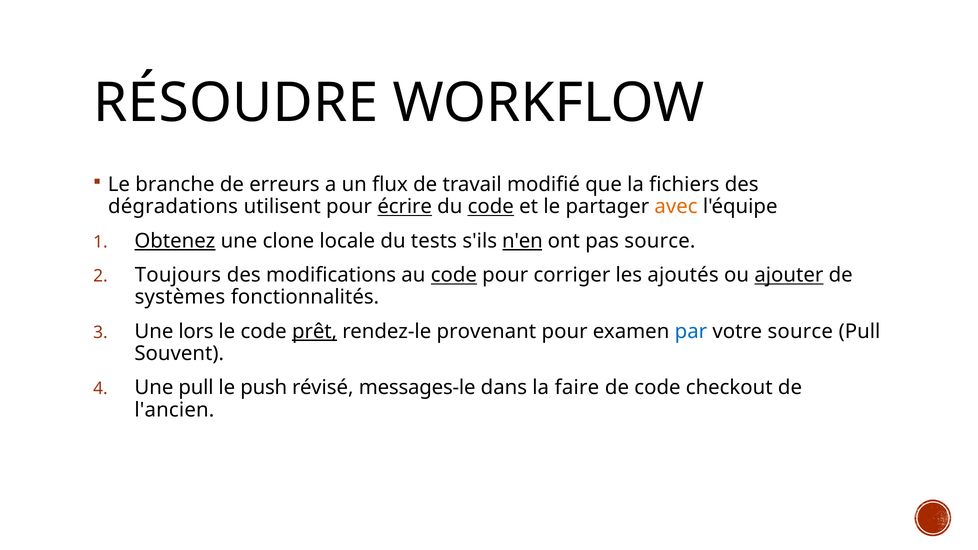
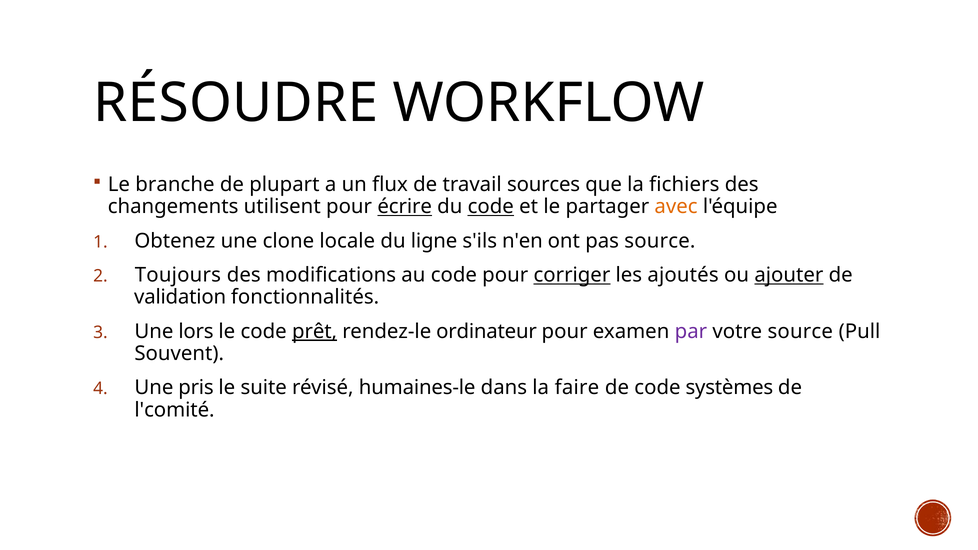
erreurs: erreurs -> plupart
modifié: modifié -> sources
dégradations: dégradations -> changements
Obtenez underline: present -> none
tests: tests -> ligne
n'en underline: present -> none
code at (454, 275) underline: present -> none
corriger underline: none -> present
systèmes: systèmes -> validation
provenant: provenant -> ordinateur
par colour: blue -> purple
Une pull: pull -> pris
push: push -> suite
messages-le: messages-le -> humaines-le
checkout: checkout -> systèmes
l'ancien: l'ancien -> l'comité
